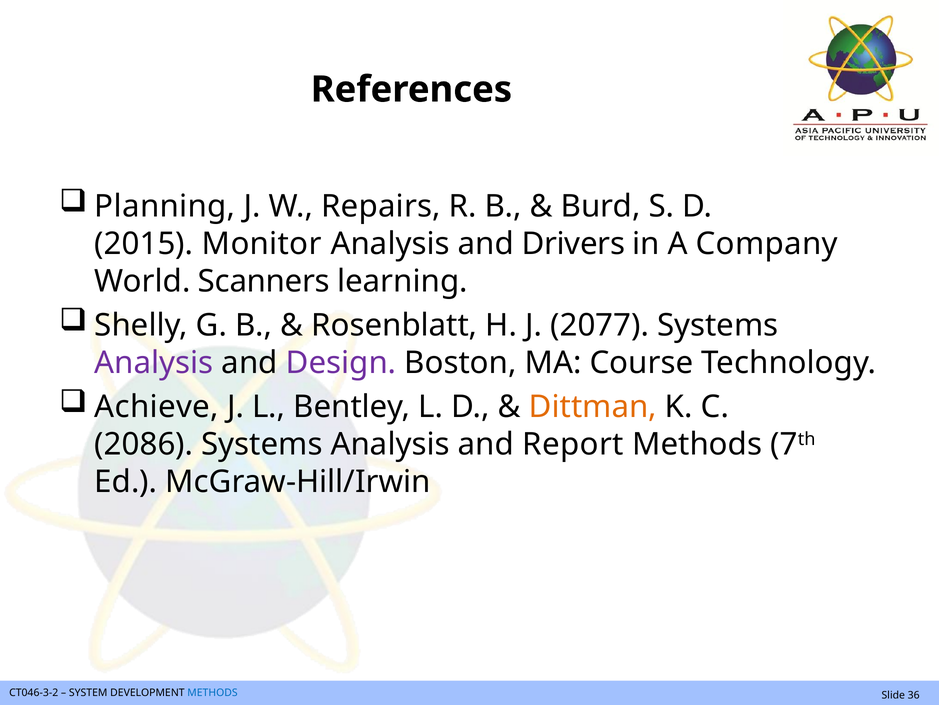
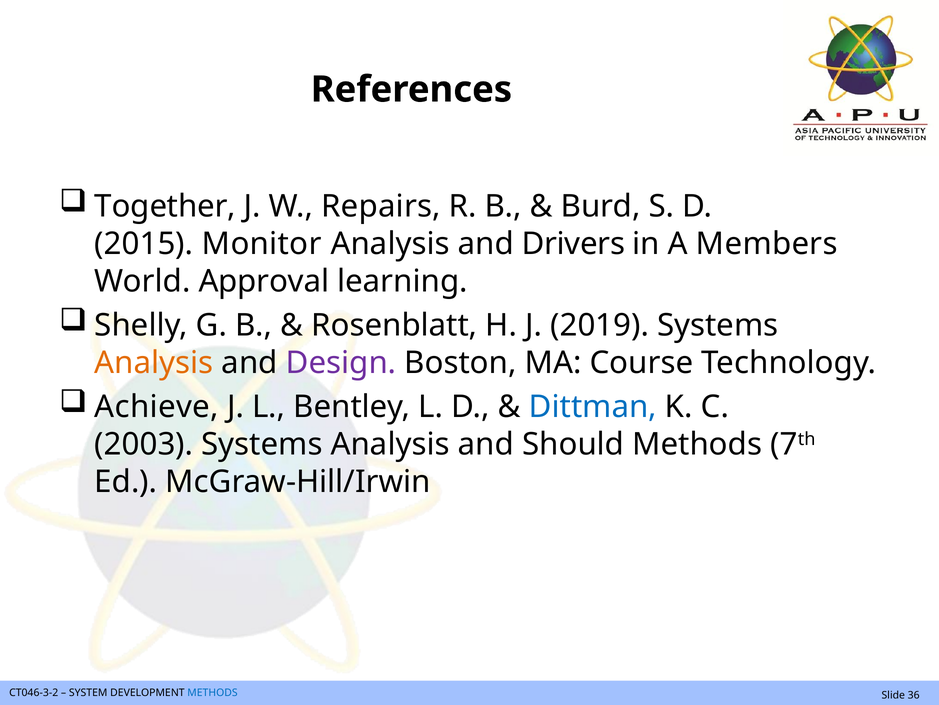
Planning: Planning -> Together
Company: Company -> Members
Scanners: Scanners -> Approval
2077: 2077 -> 2019
Analysis at (154, 363) colour: purple -> orange
Dittman colour: orange -> blue
2086: 2086 -> 2003
Report: Report -> Should
